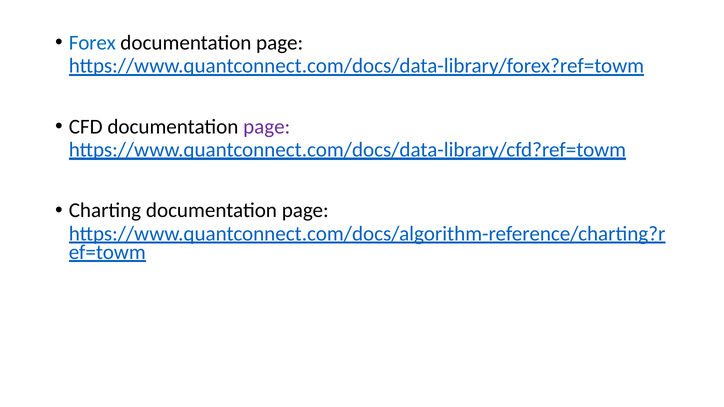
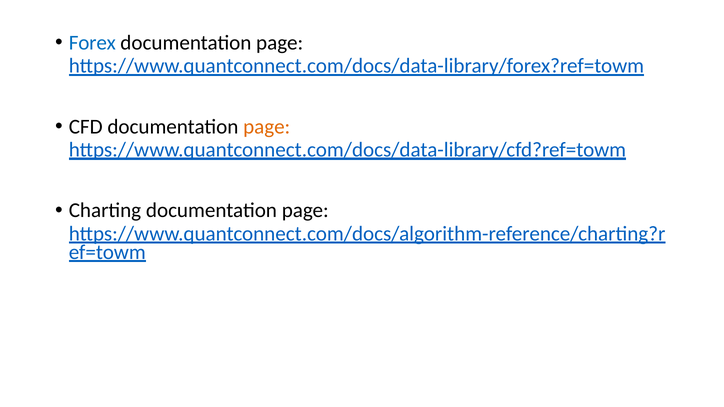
page at (267, 127) colour: purple -> orange
